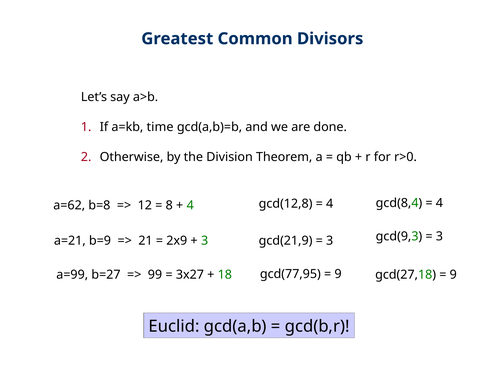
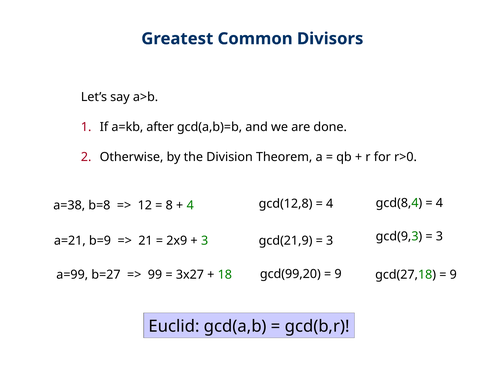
time: time -> after
a=62: a=62 -> a=38
gcd(77,95: gcd(77,95 -> gcd(99,20
